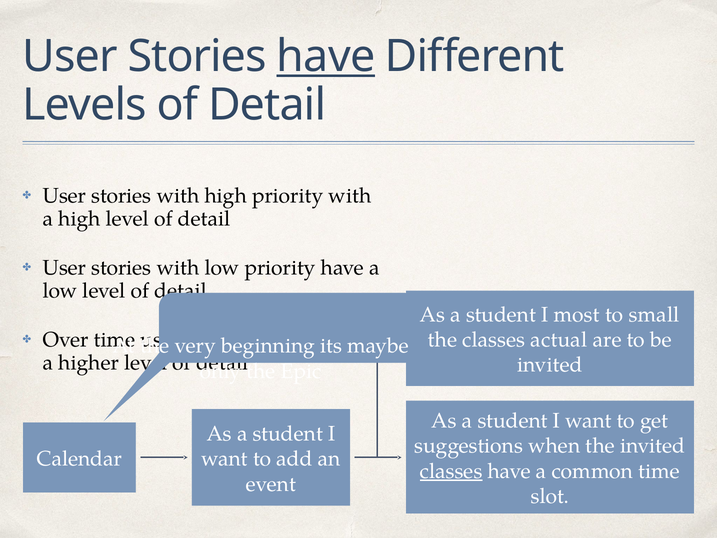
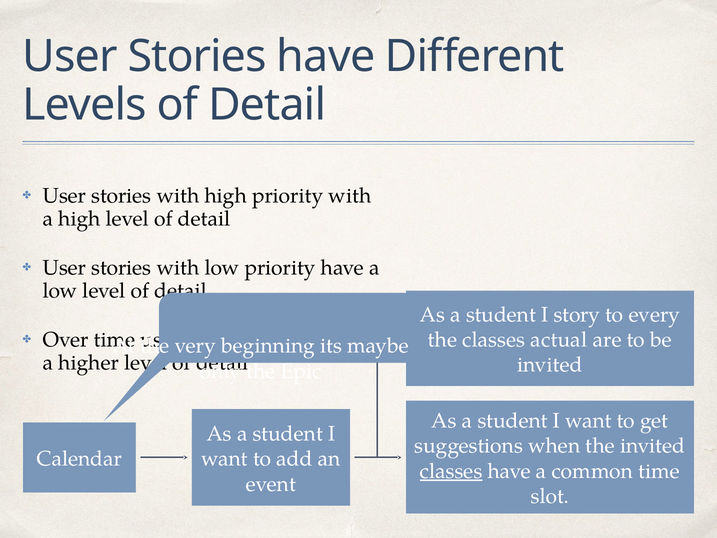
have at (326, 56) underline: present -> none
most: most -> story
small: small -> every
